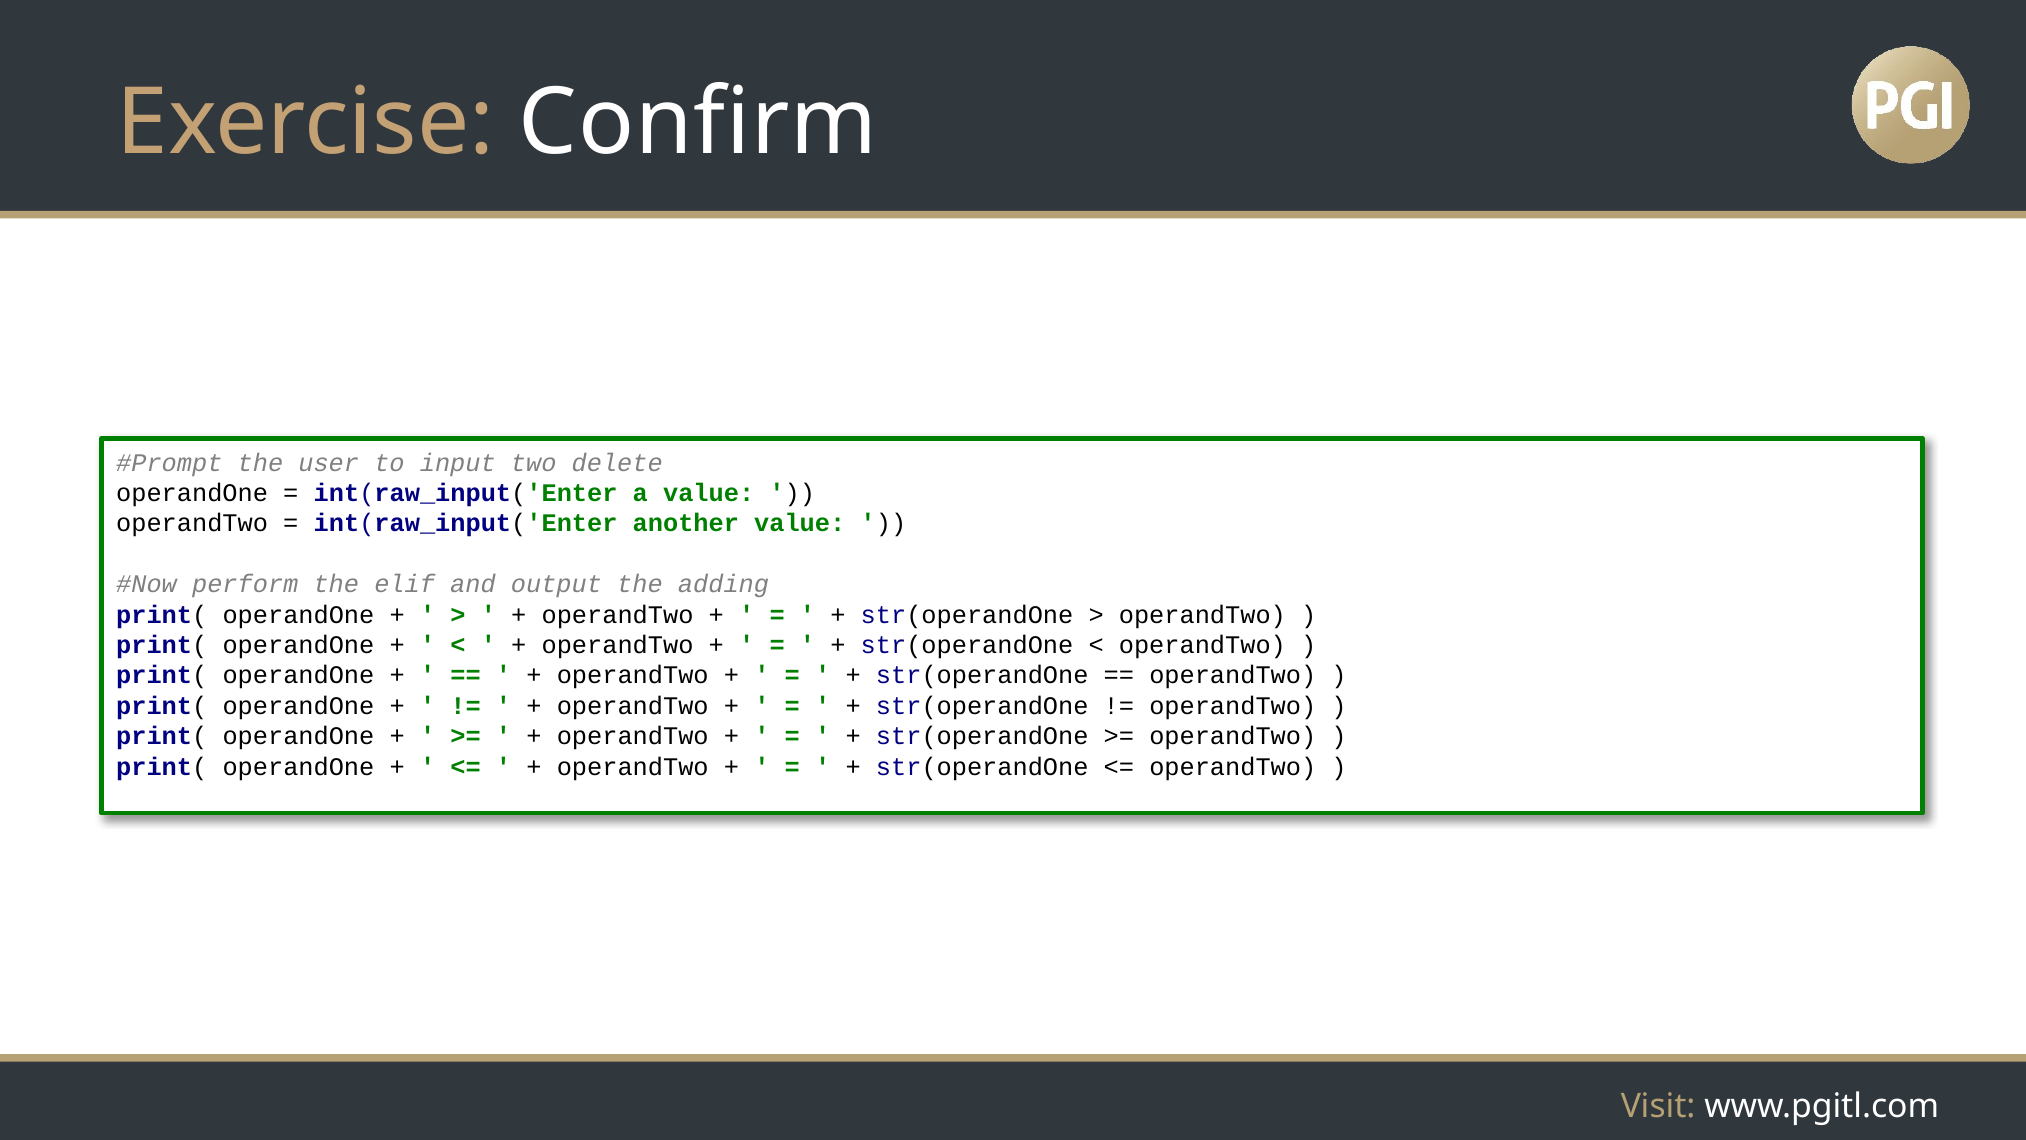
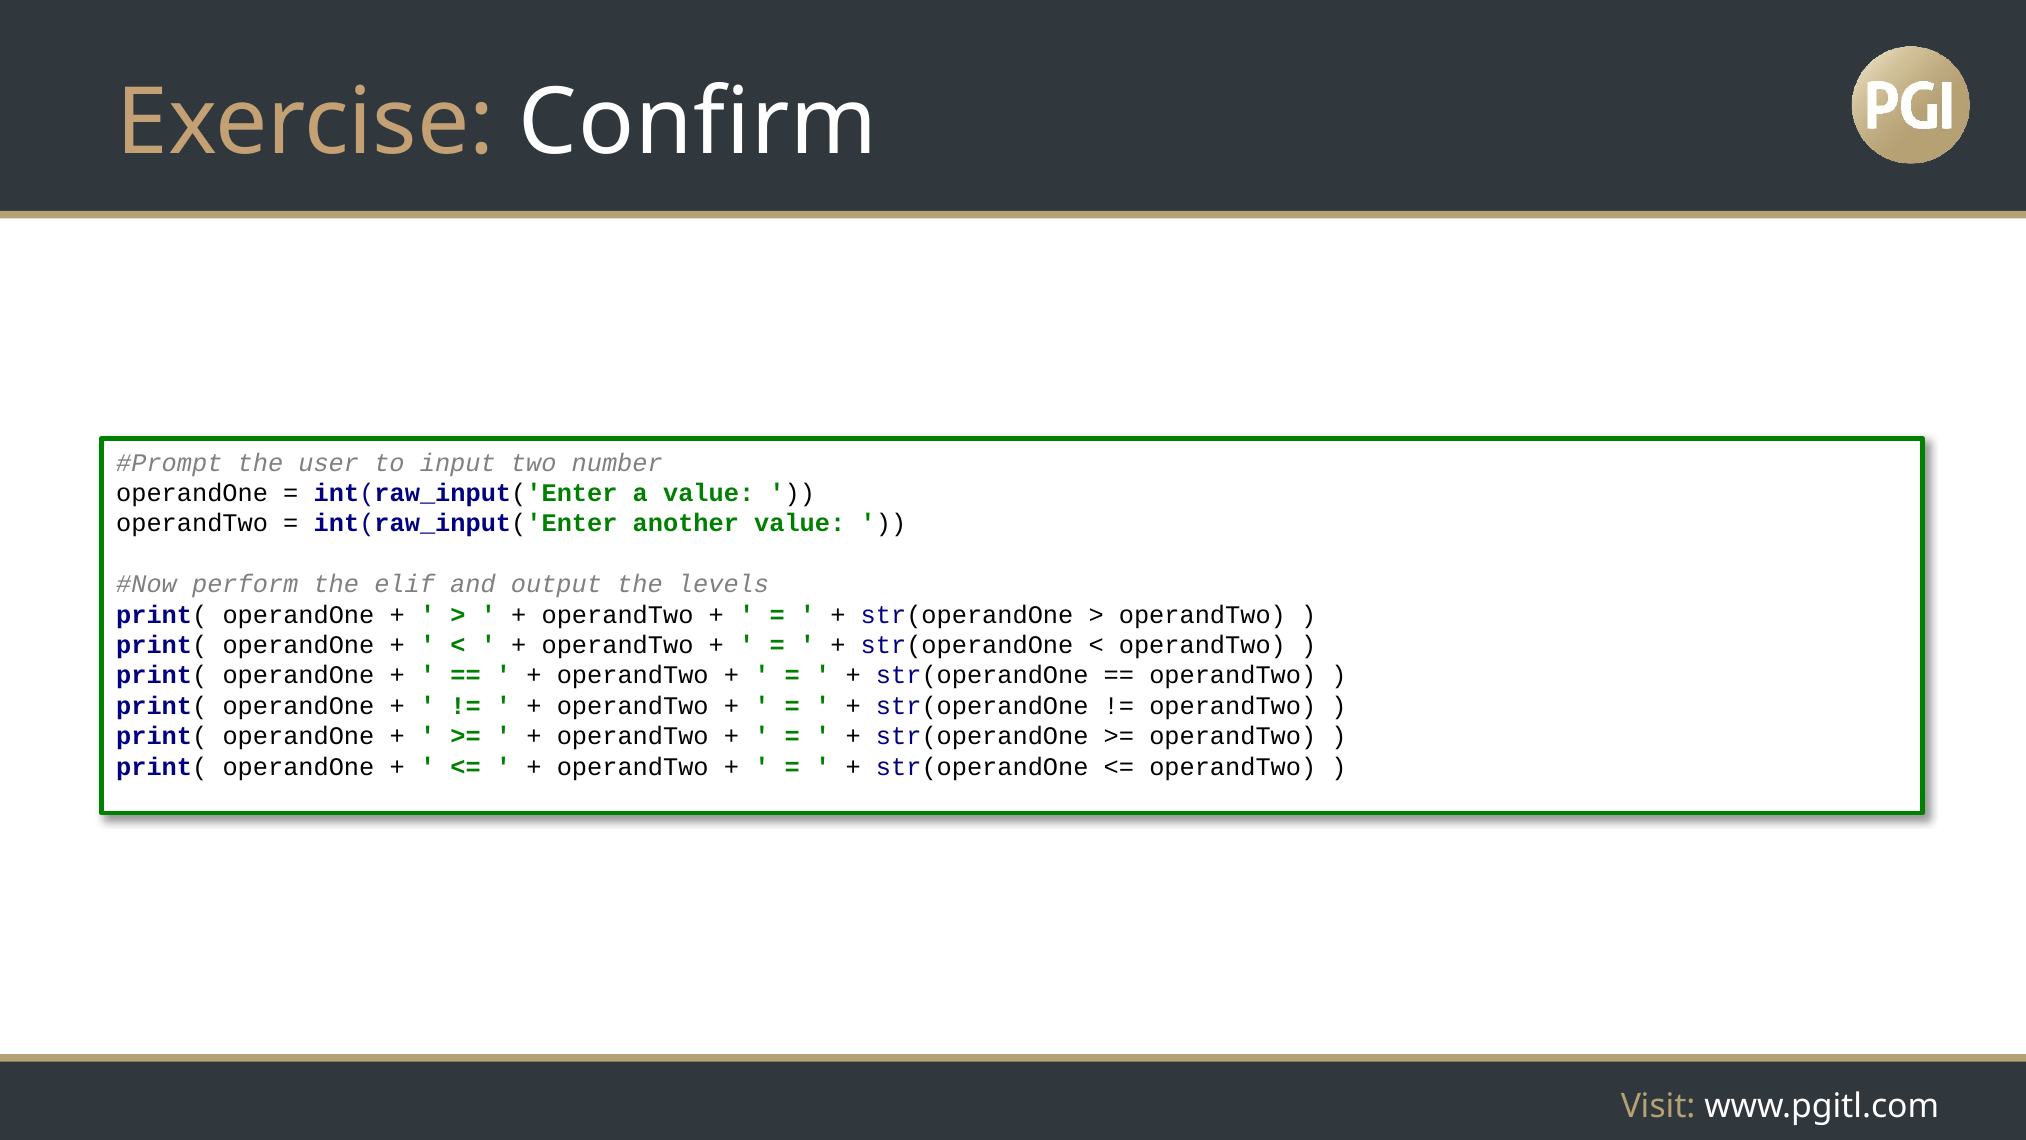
delete: delete -> number
adding: adding -> levels
